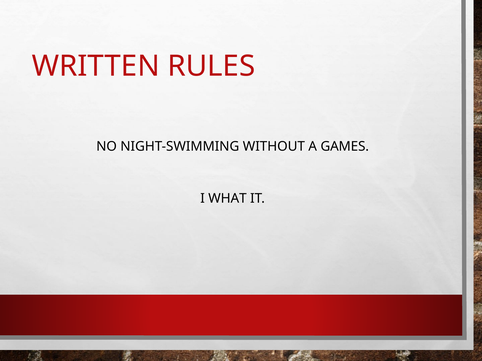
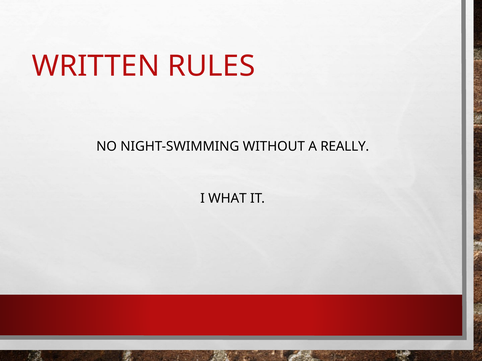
GAMES: GAMES -> REALLY
